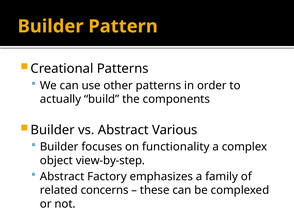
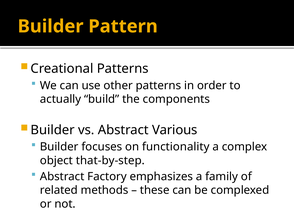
view-by-step: view-by-step -> that-by-step
concerns: concerns -> methods
